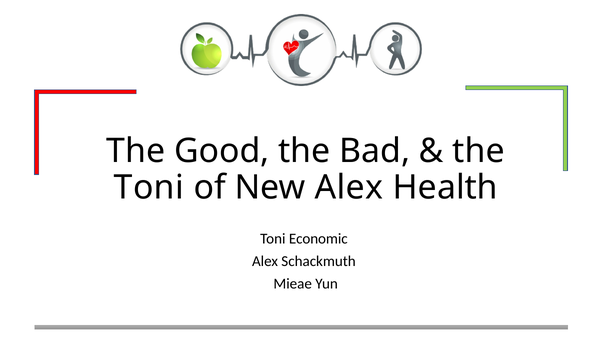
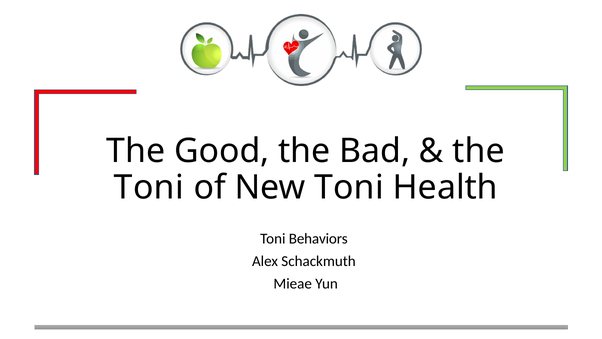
New Alex: Alex -> Toni
Economic: Economic -> Behaviors
